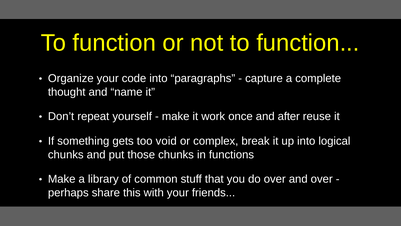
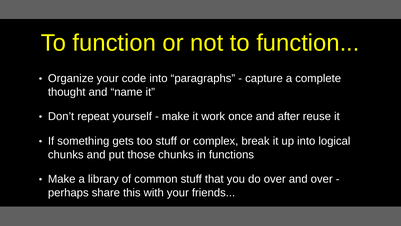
too void: void -> stuff
